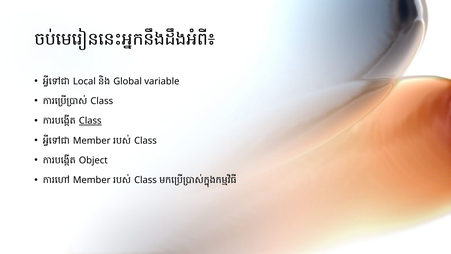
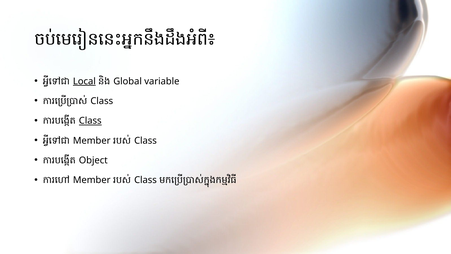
Local underline: none -> present
